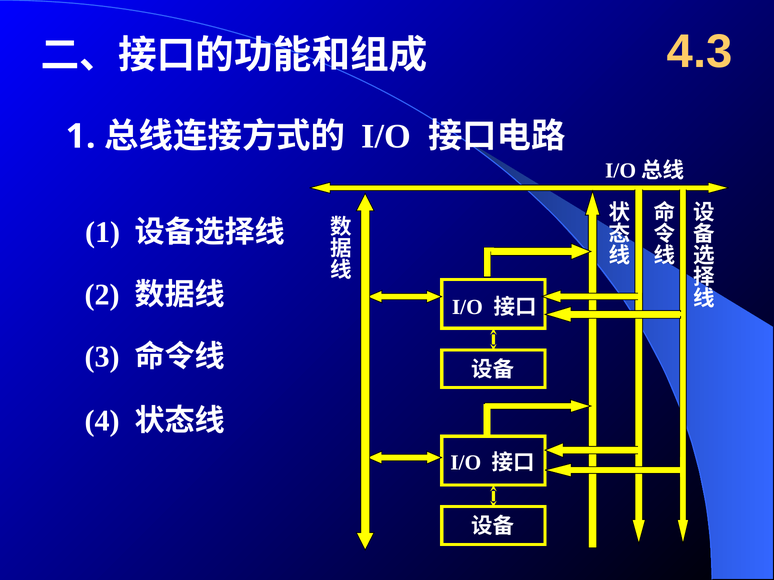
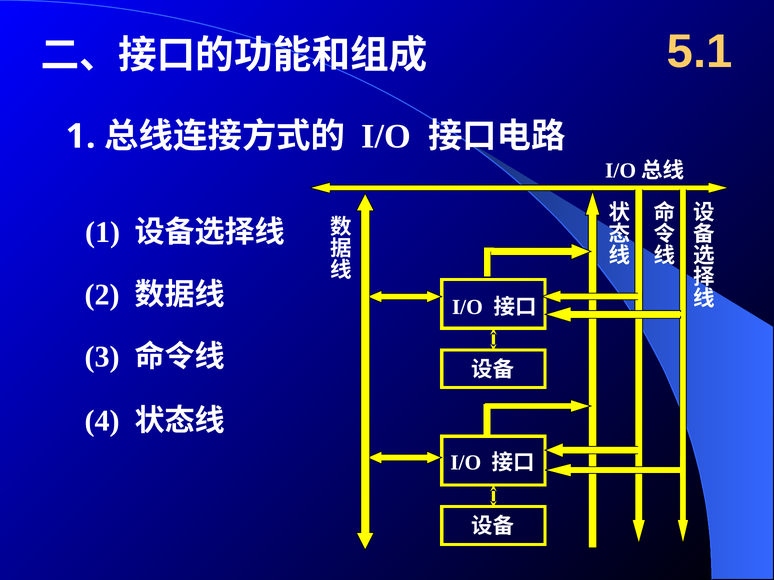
4.3: 4.3 -> 5.1
